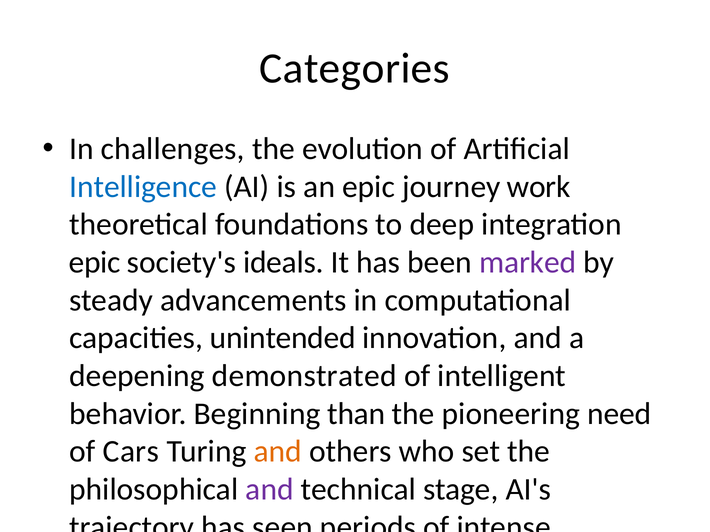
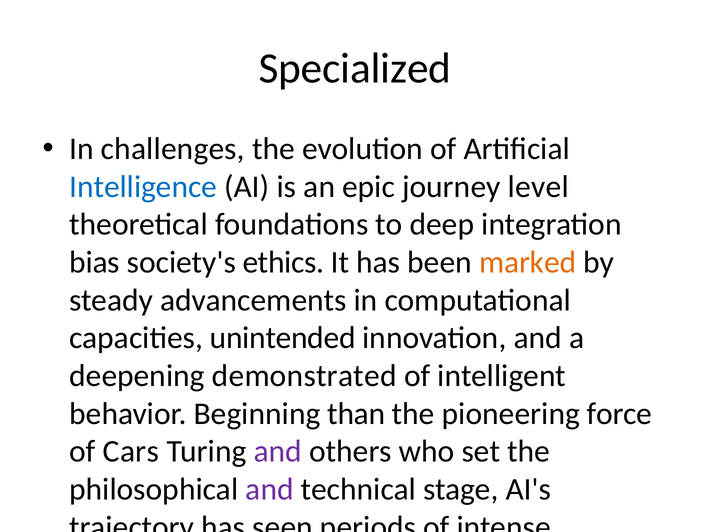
Categories: Categories -> Specialized
work: work -> level
epic at (95, 263): epic -> bias
society's ideals: ideals -> ethics
marked colour: purple -> orange
pioneering need: need -> force
and at (278, 452) colour: orange -> purple
